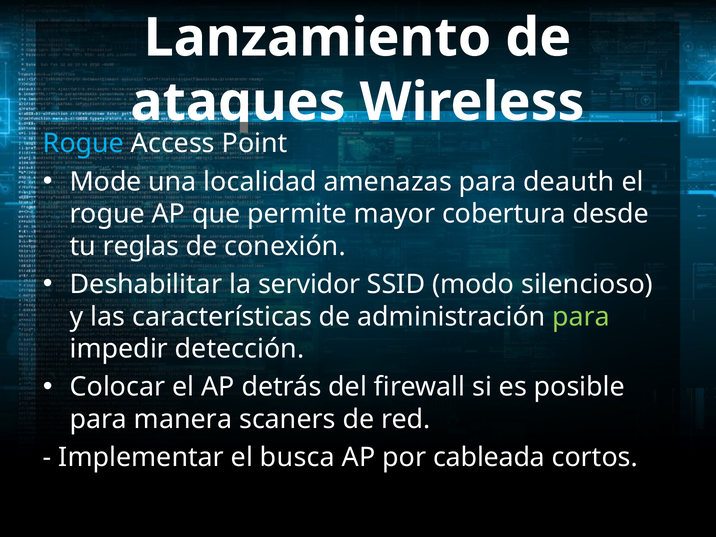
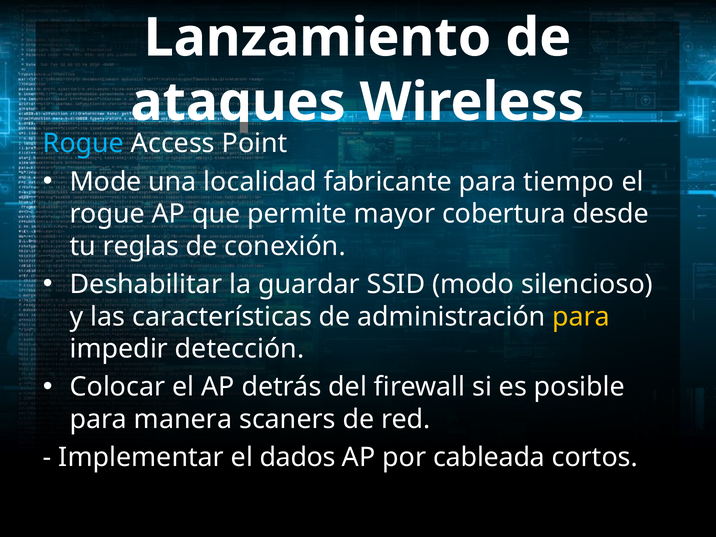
amenazas: amenazas -> fabricante
deauth: deauth -> tiempo
servidor: servidor -> guardar
para at (581, 317) colour: light green -> yellow
busca: busca -> dados
